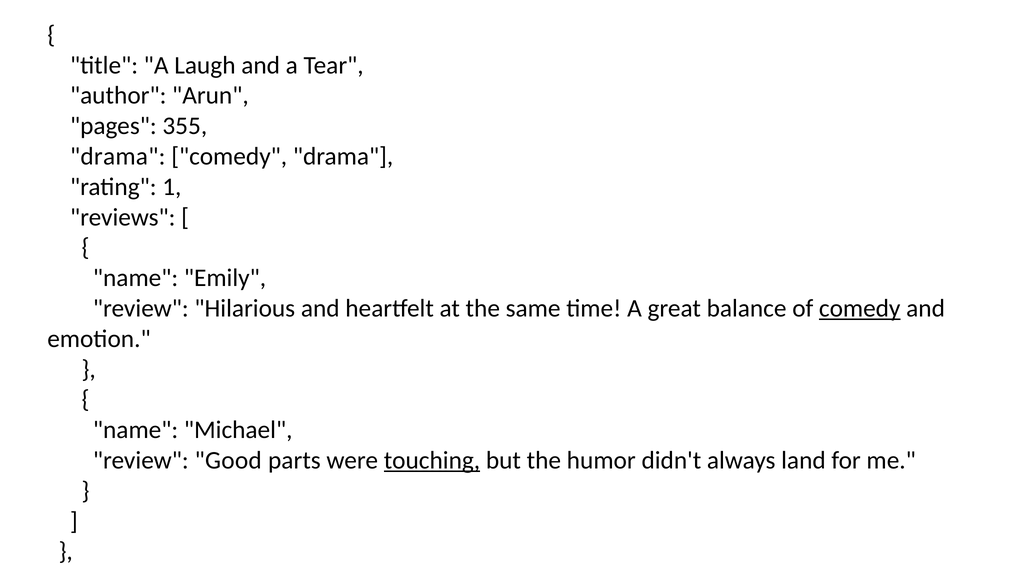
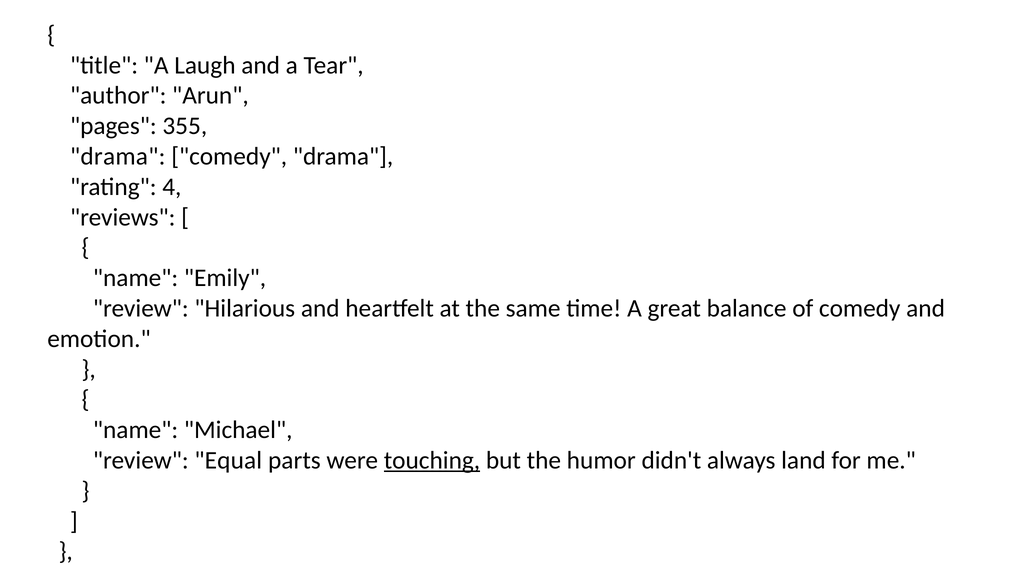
1: 1 -> 4
comedy at (860, 308) underline: present -> none
Good: Good -> Equal
